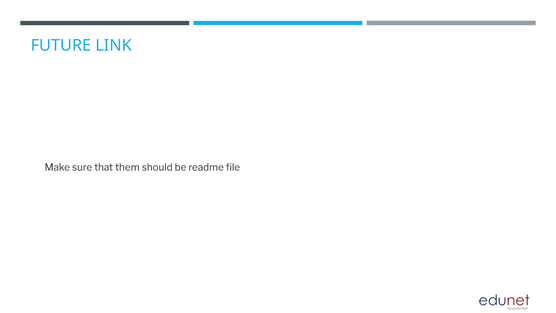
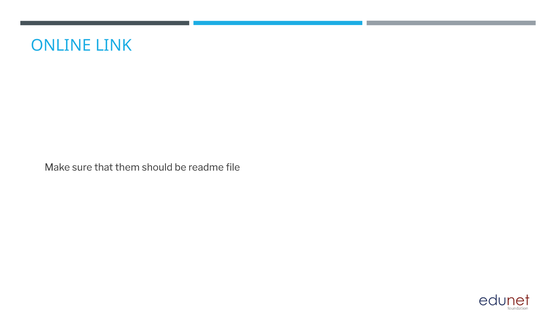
FUTURE: FUTURE -> ONLINE
